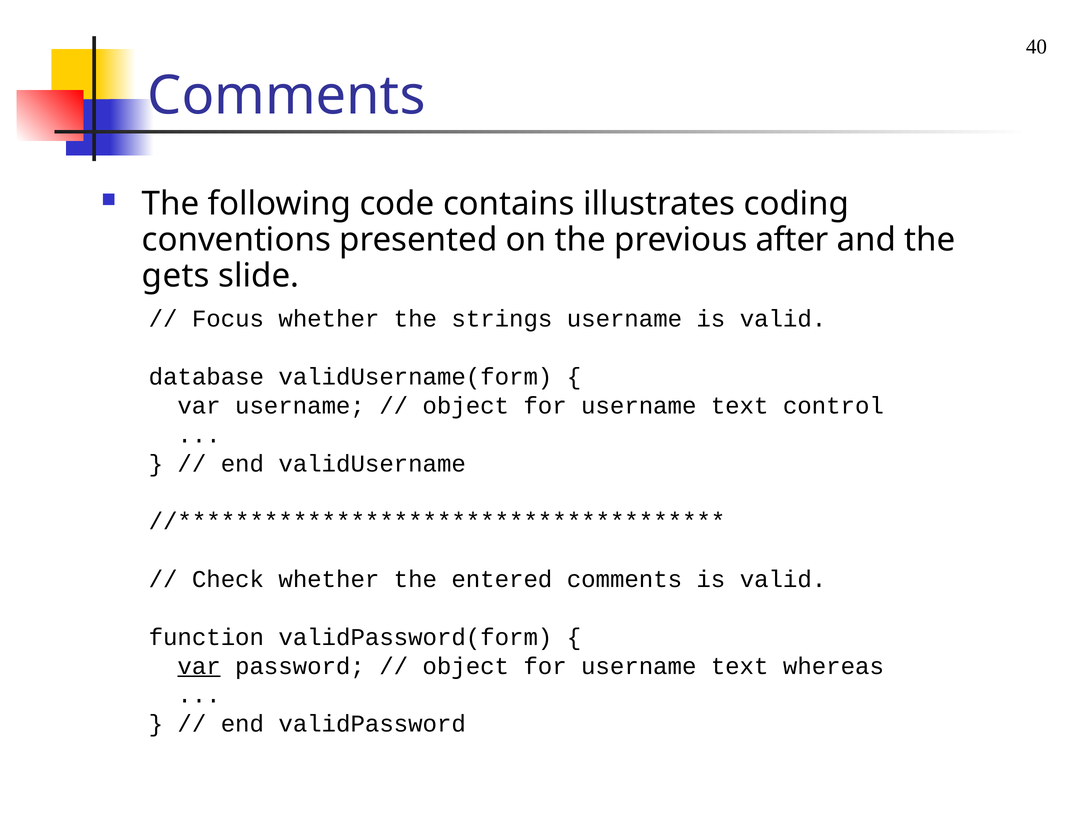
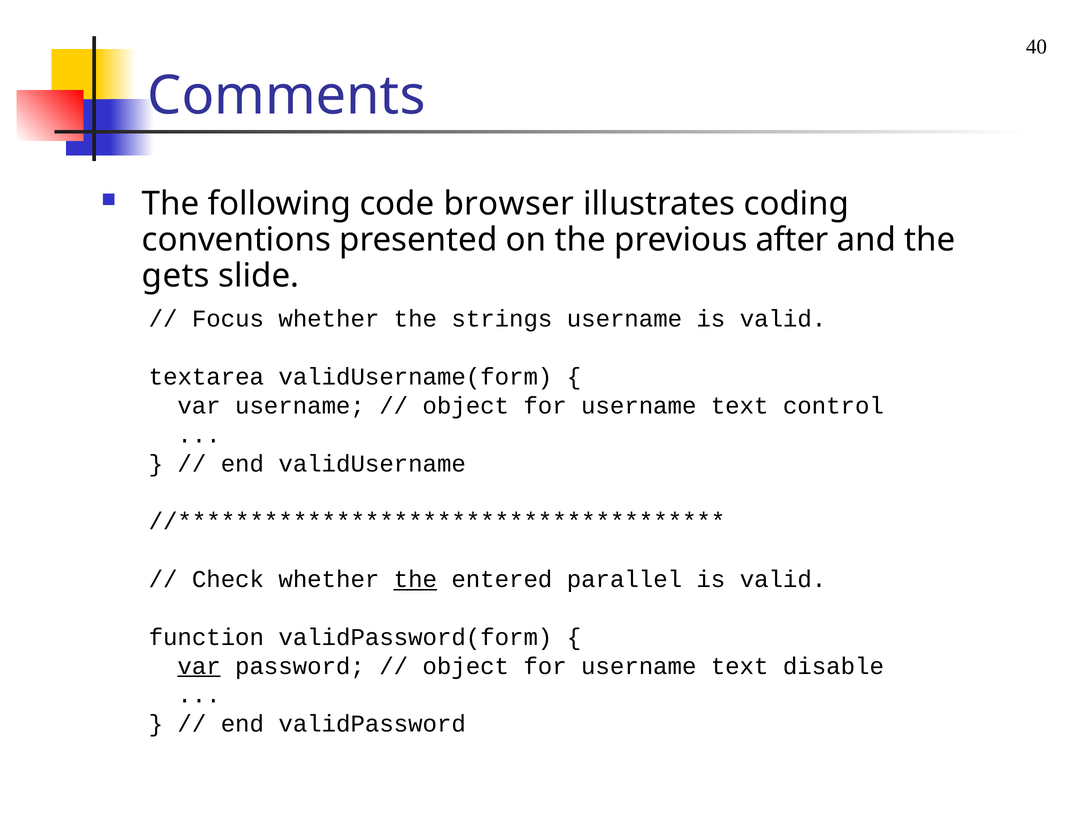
contains: contains -> browser
database: database -> textarea
the at (415, 579) underline: none -> present
entered comments: comments -> parallel
whereas: whereas -> disable
